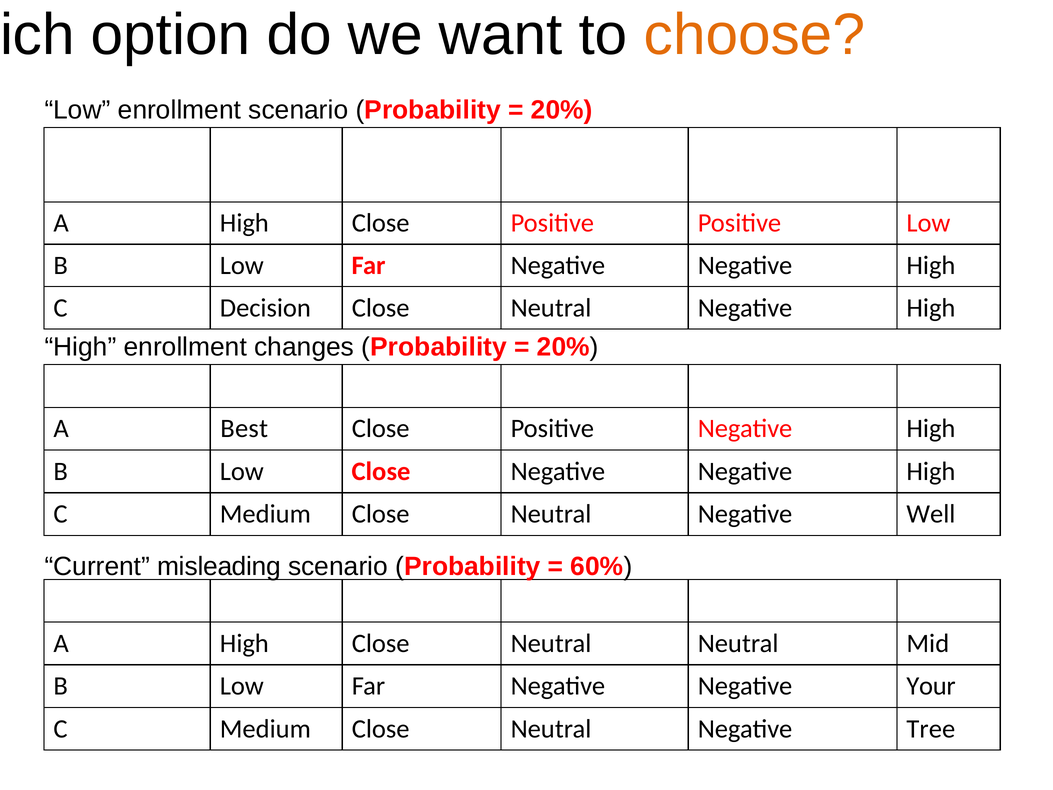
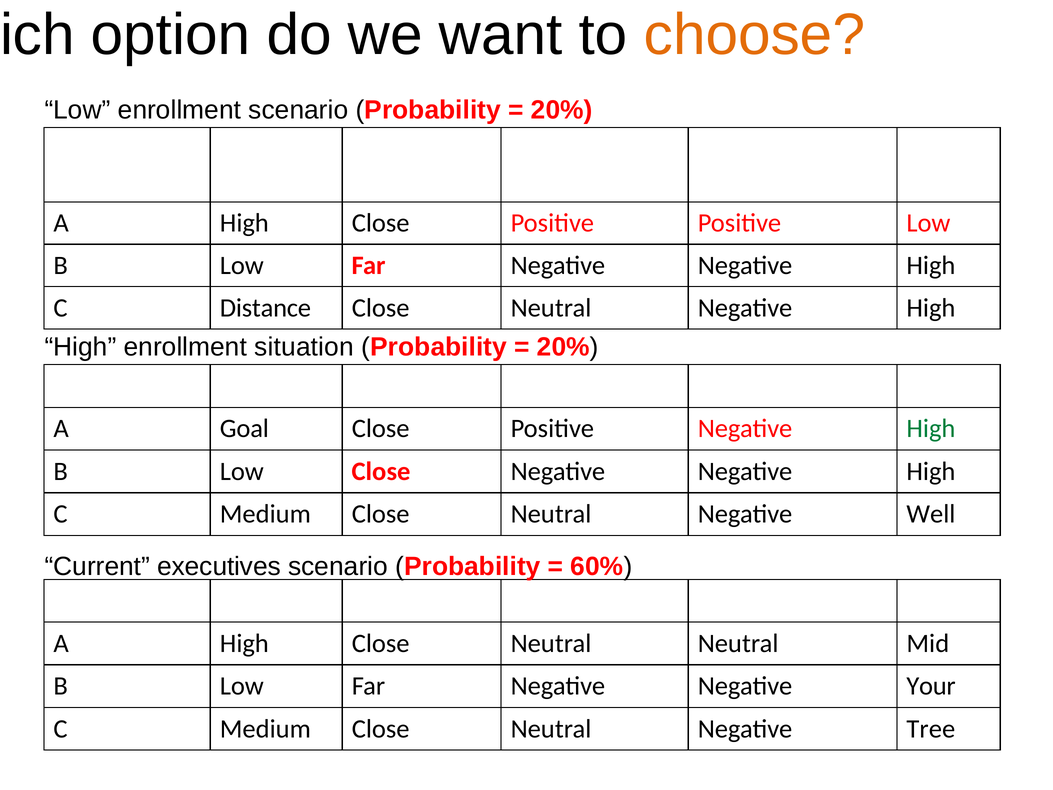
C Decision: Decision -> Distance
changes: changes -> situation
Best: Best -> Goal
High at (931, 429) colour: black -> green
misleading: misleading -> executives
